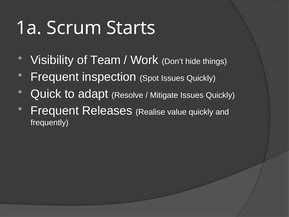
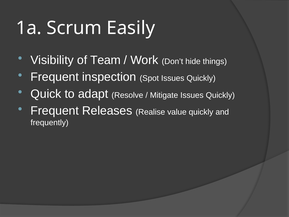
Starts: Starts -> Easily
